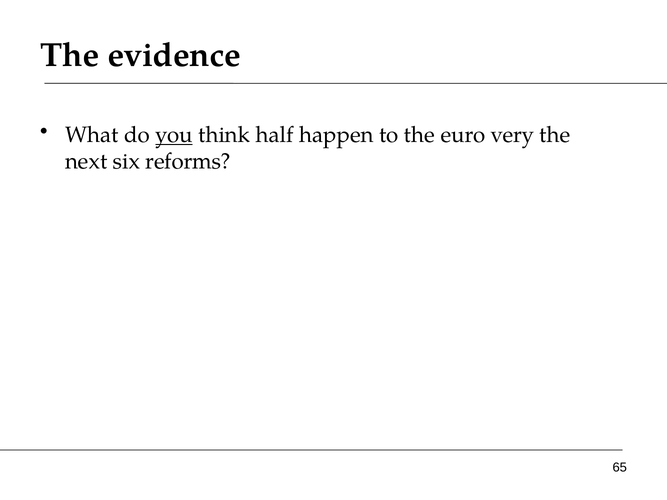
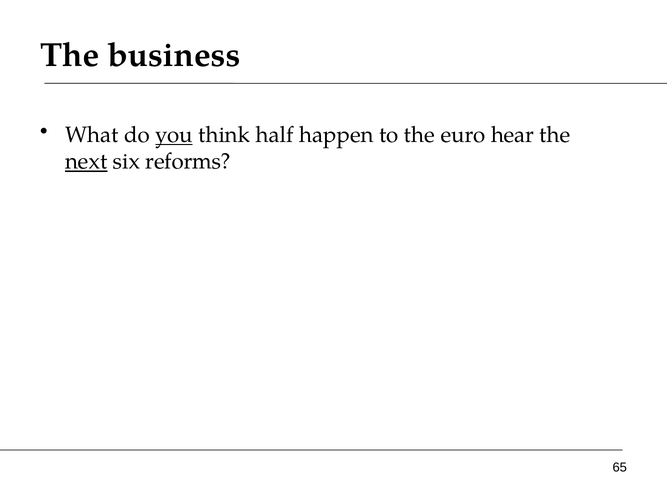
evidence: evidence -> business
very: very -> hear
next underline: none -> present
